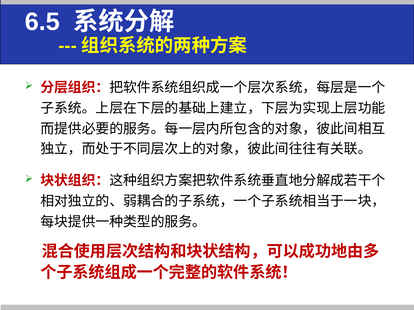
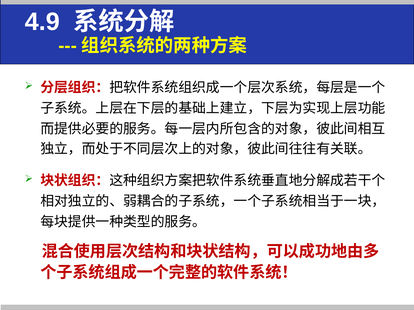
6.5: 6.5 -> 4.9
